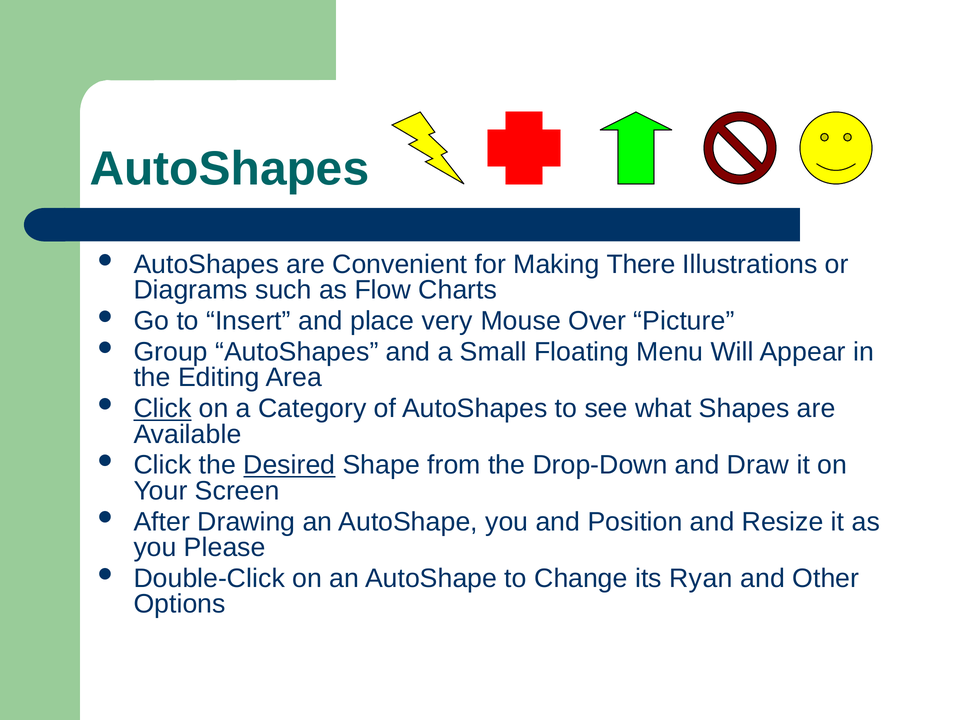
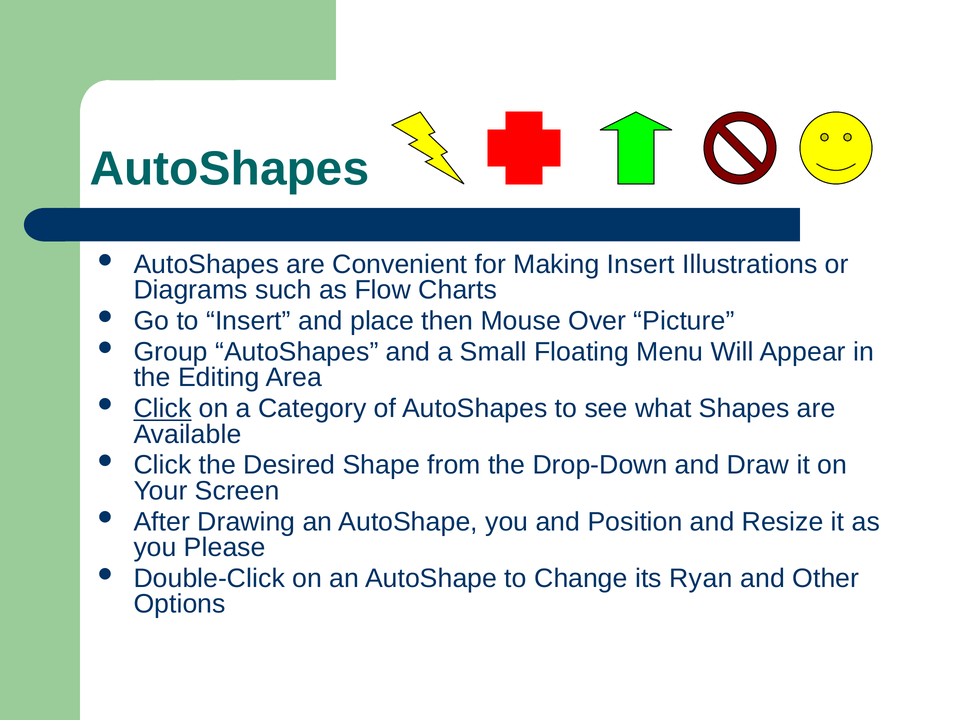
Making There: There -> Insert
very: very -> then
Desired underline: present -> none
